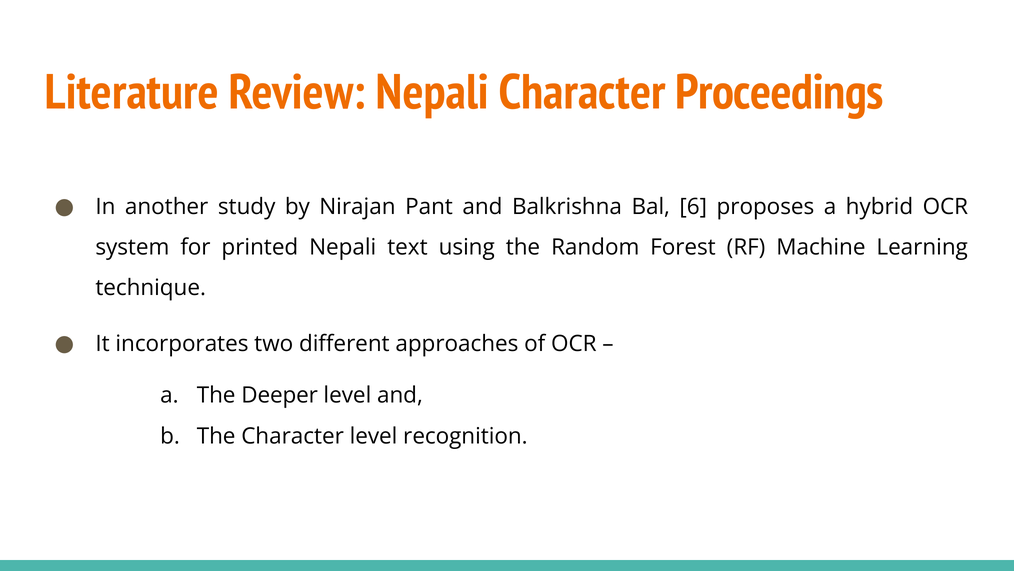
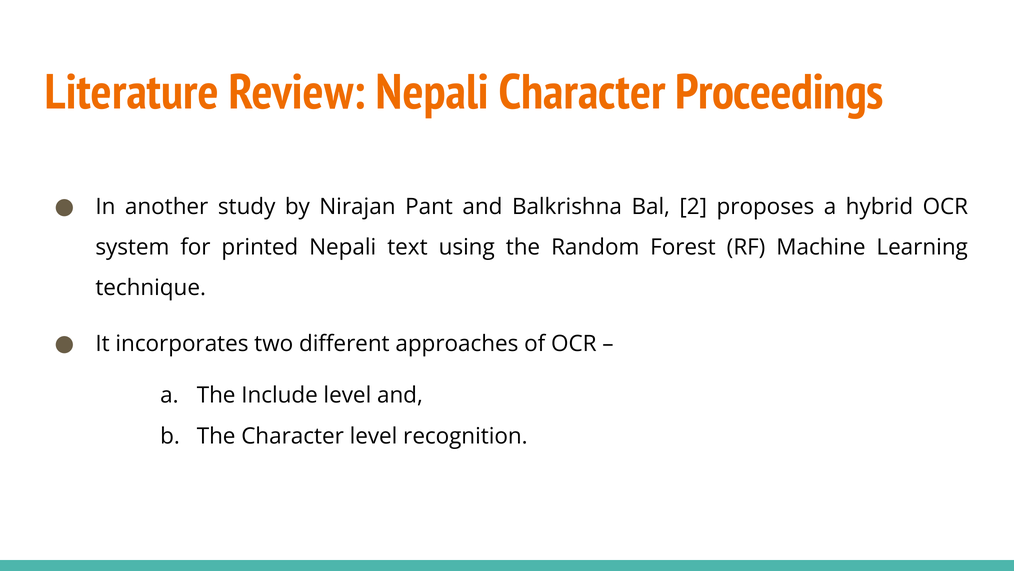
6: 6 -> 2
Deeper: Deeper -> Include
